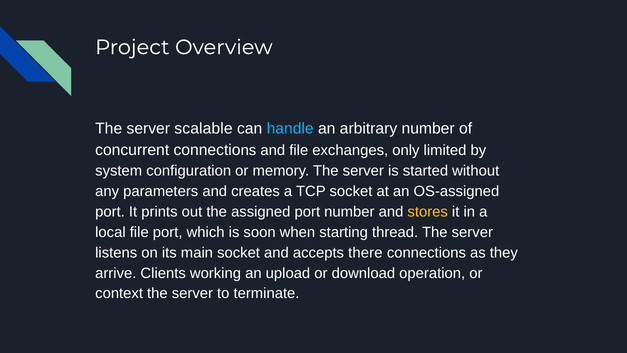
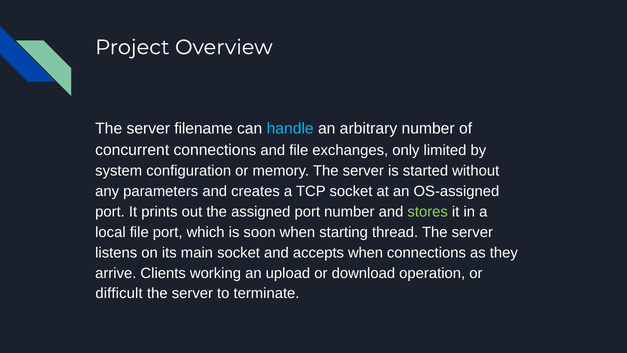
scalable: scalable -> filename
stores colour: yellow -> light green
accepts there: there -> when
context: context -> difficult
